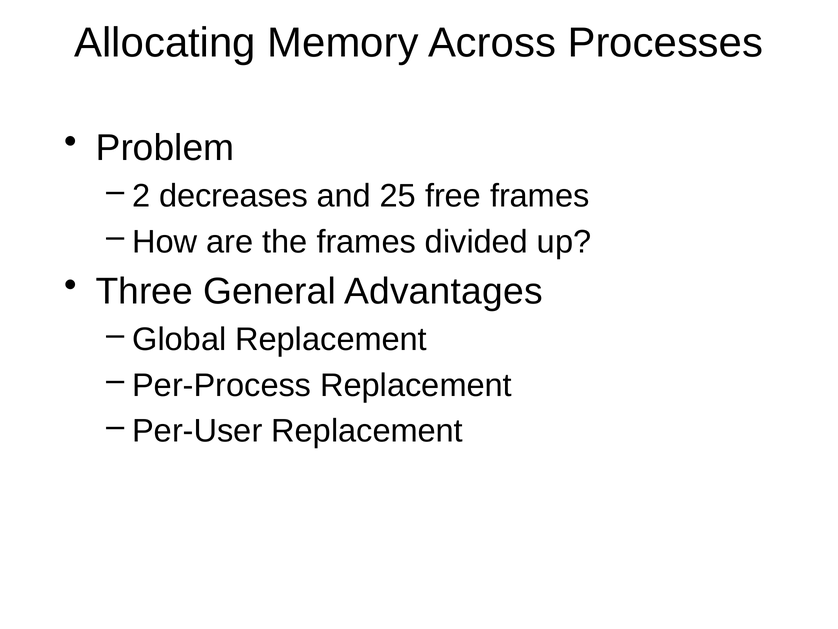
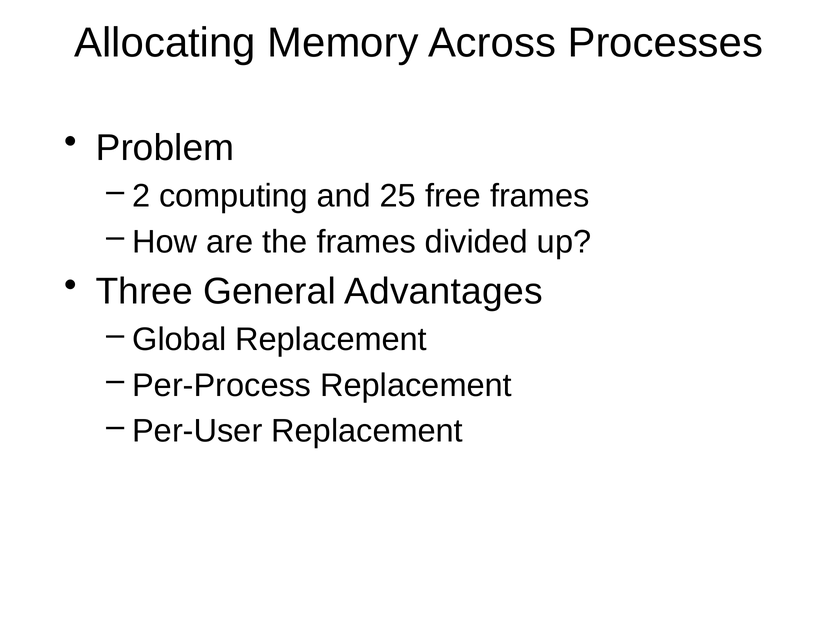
decreases: decreases -> computing
